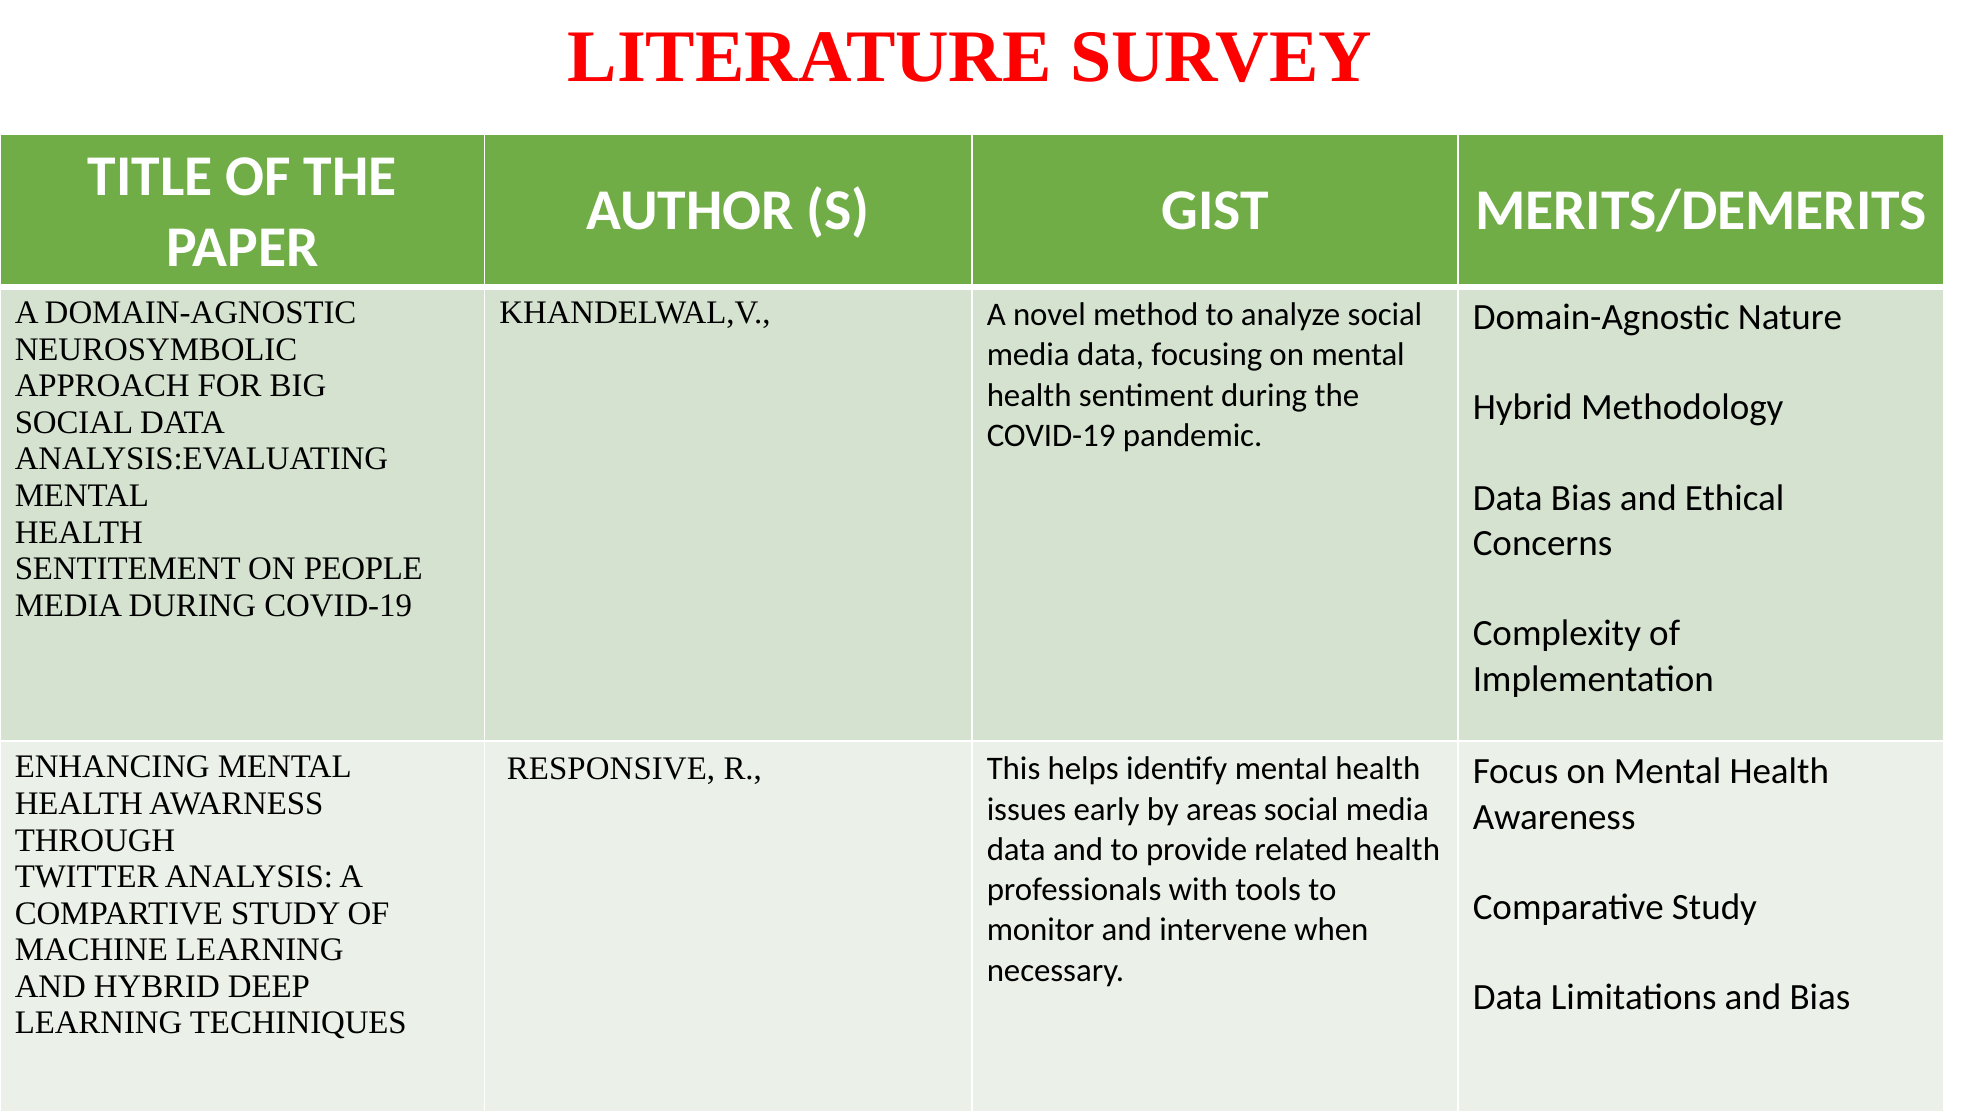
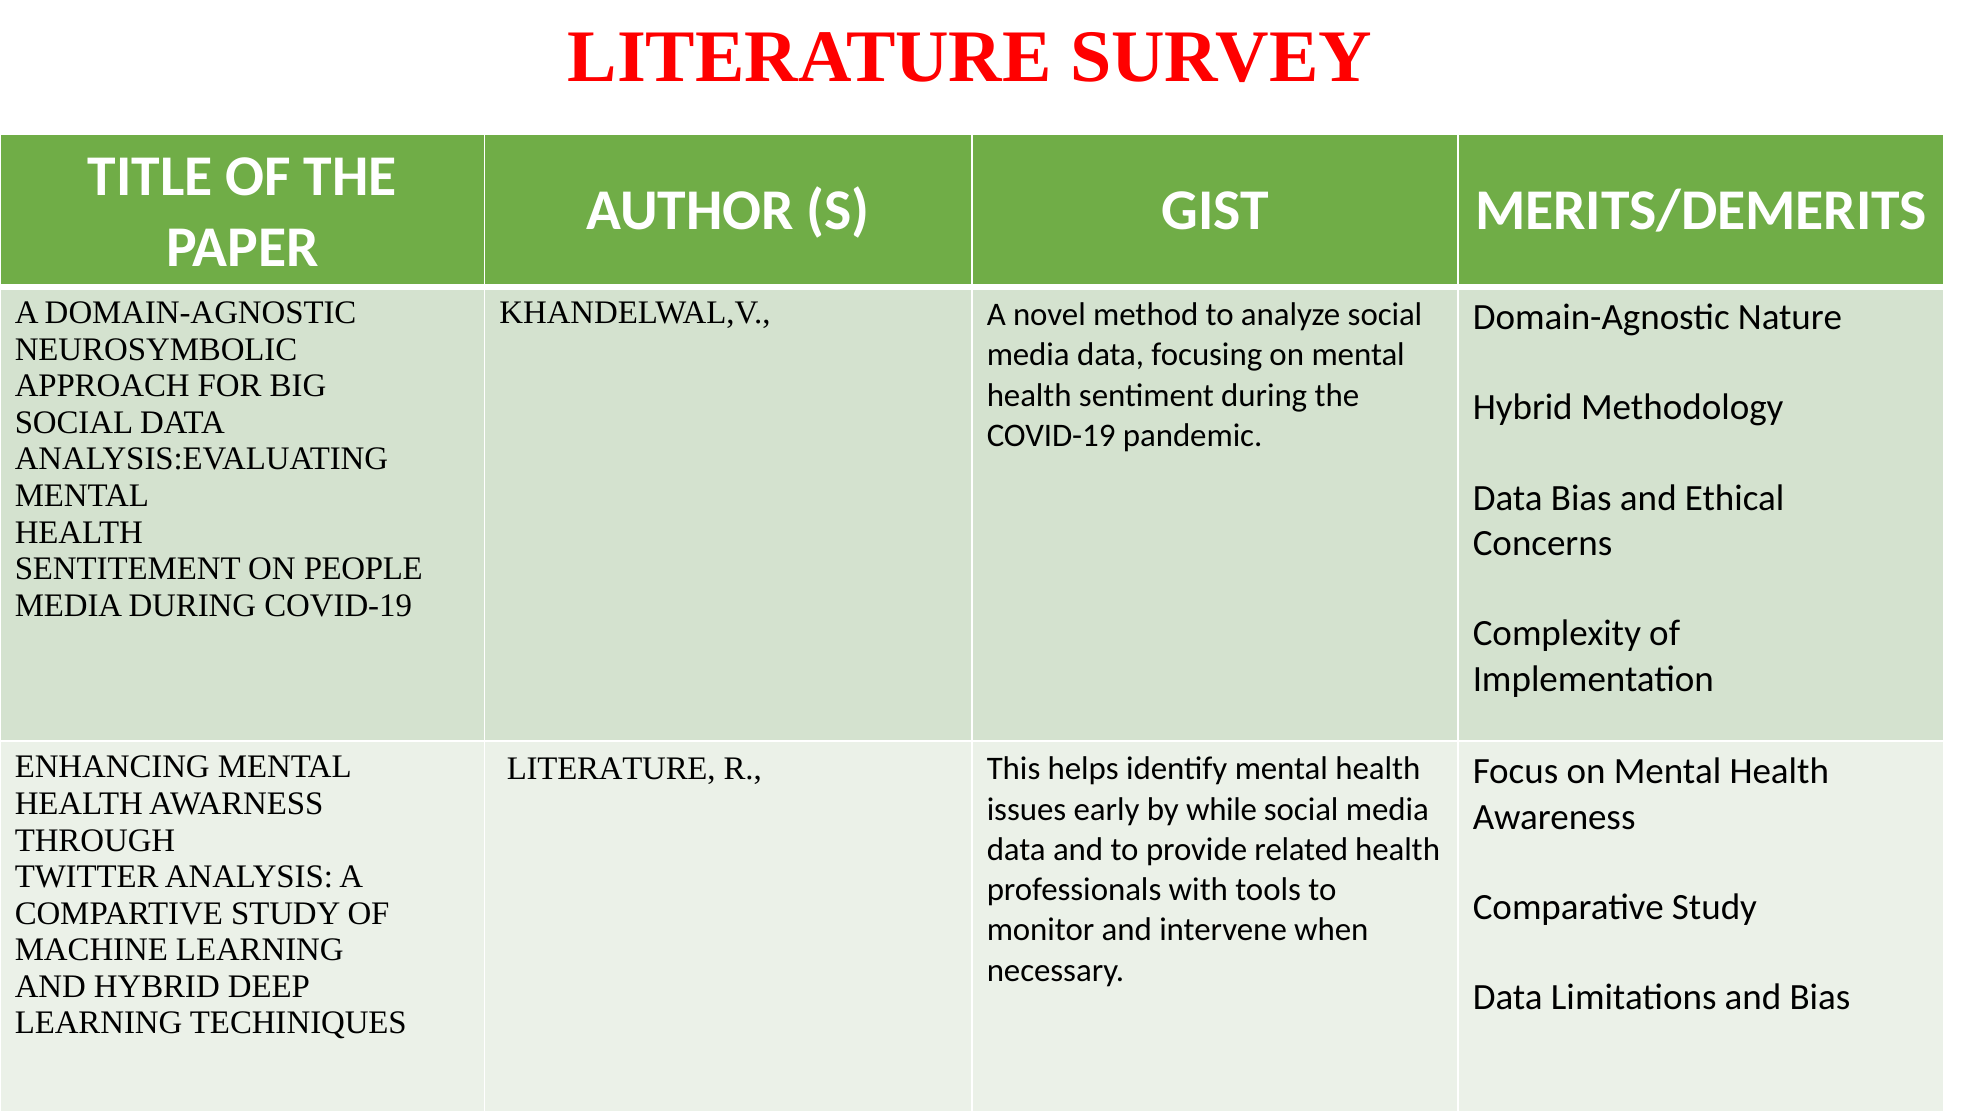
RESPONSIVE at (611, 769): RESPONSIVE -> LITERATURE
areas: areas -> while
